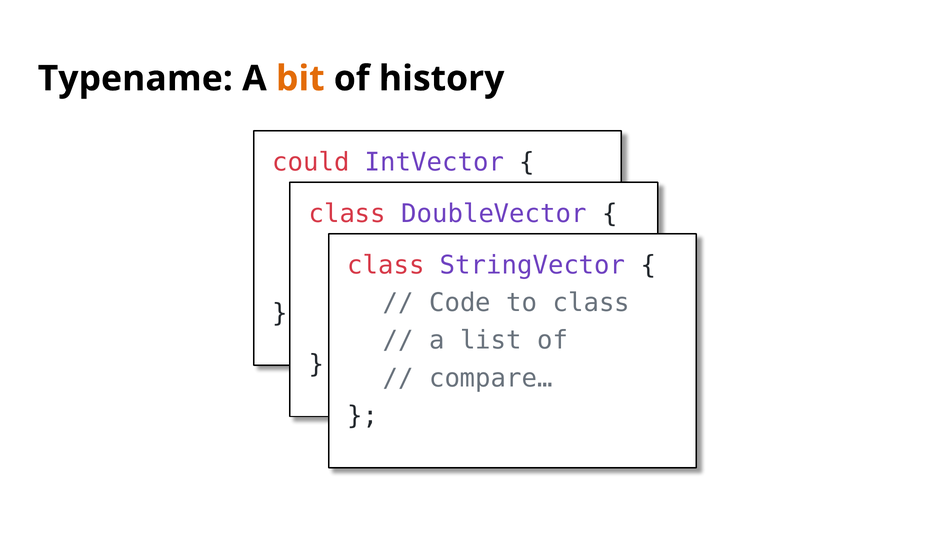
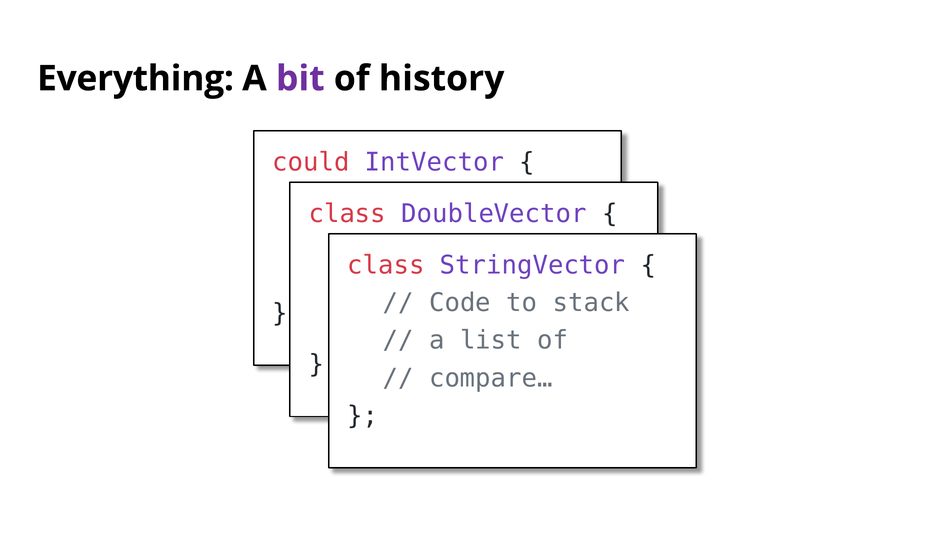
Typename: Typename -> Everything
bit colour: orange -> purple
class at (591, 303): class -> stack
